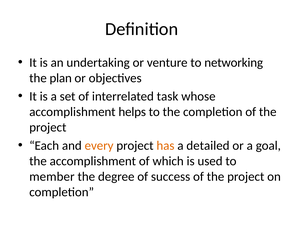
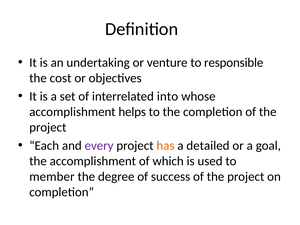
networking: networking -> responsible
plan: plan -> cost
task: task -> into
every colour: orange -> purple
